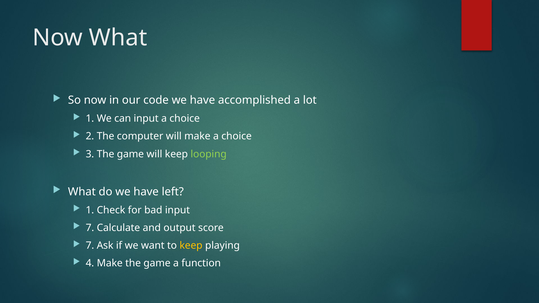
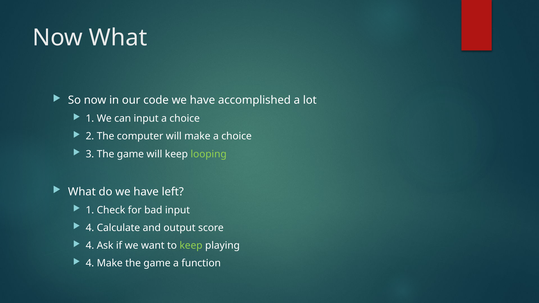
7 at (90, 228): 7 -> 4
7 at (90, 246): 7 -> 4
keep at (191, 246) colour: yellow -> light green
